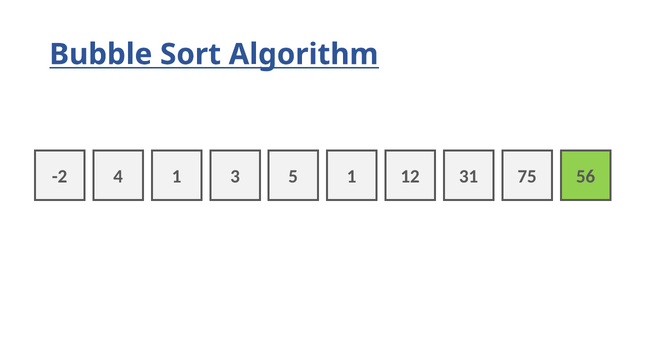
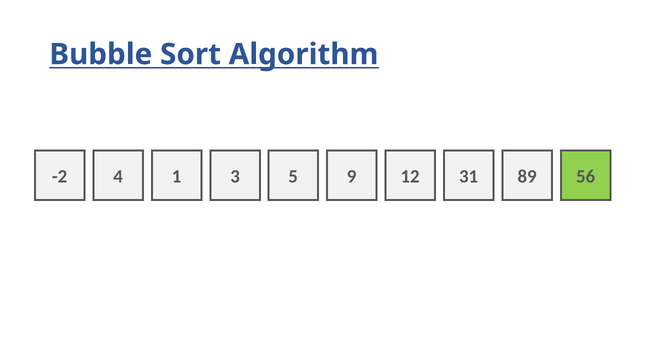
5 1: 1 -> 9
75: 75 -> 89
